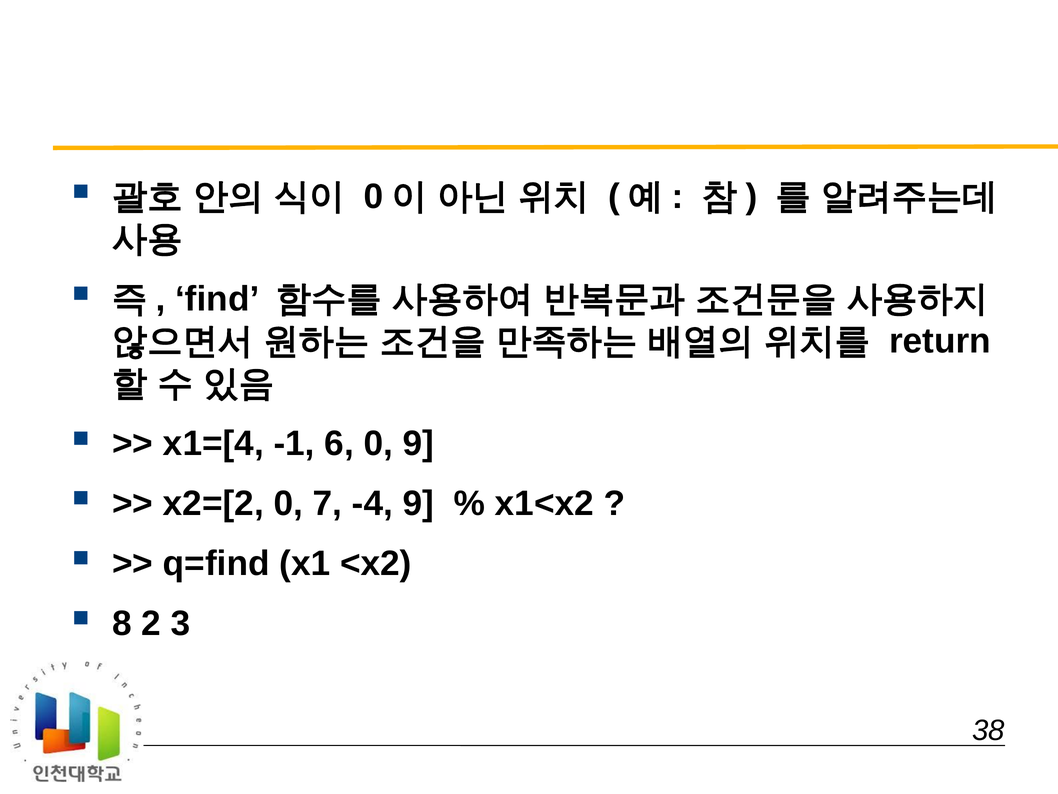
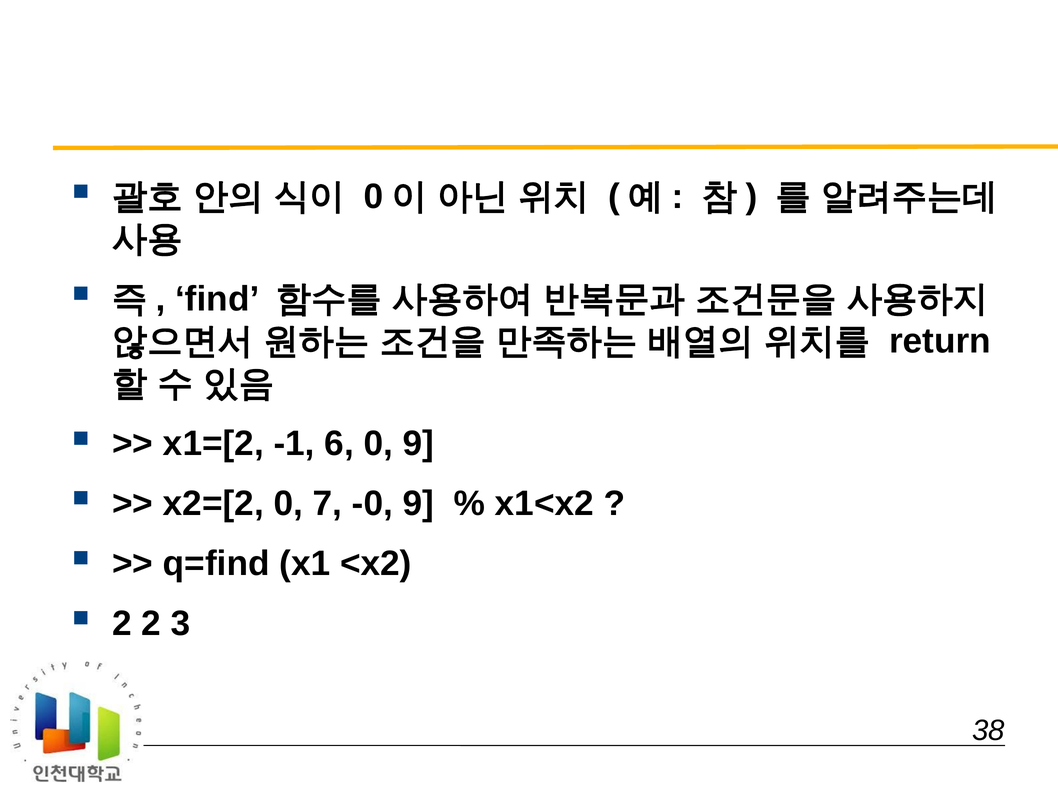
x1=[4: x1=[4 -> x1=[2
-4: -4 -> -0
8 at (122, 623): 8 -> 2
